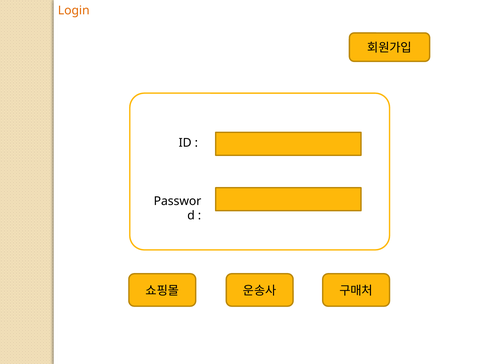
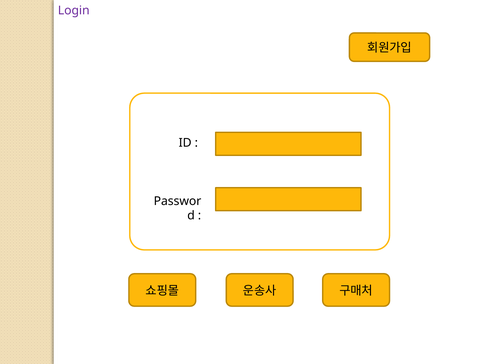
Login colour: orange -> purple
